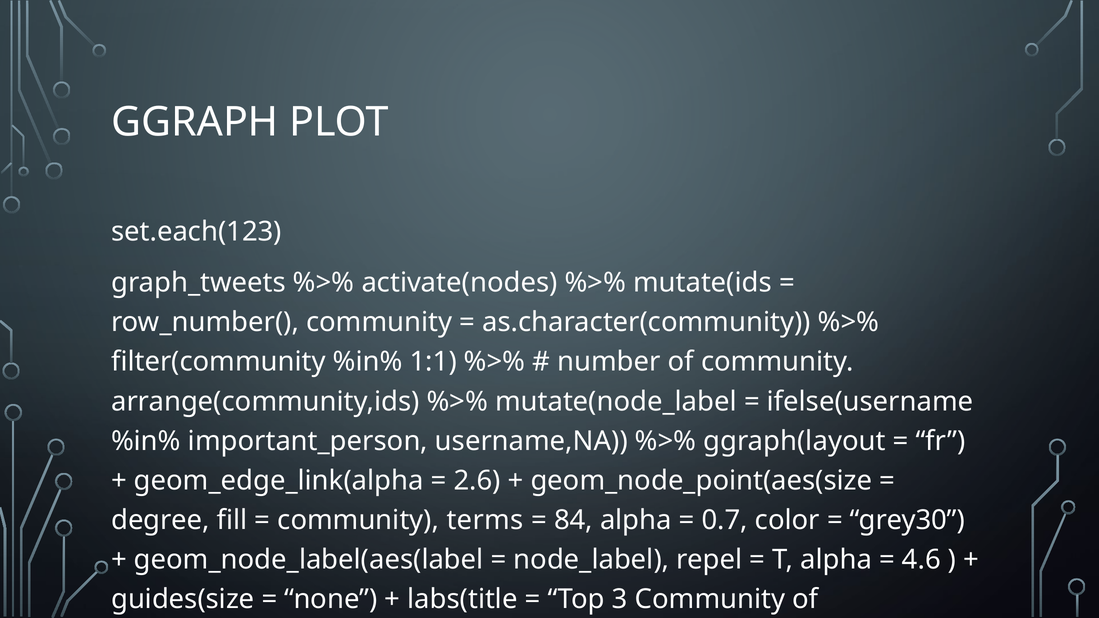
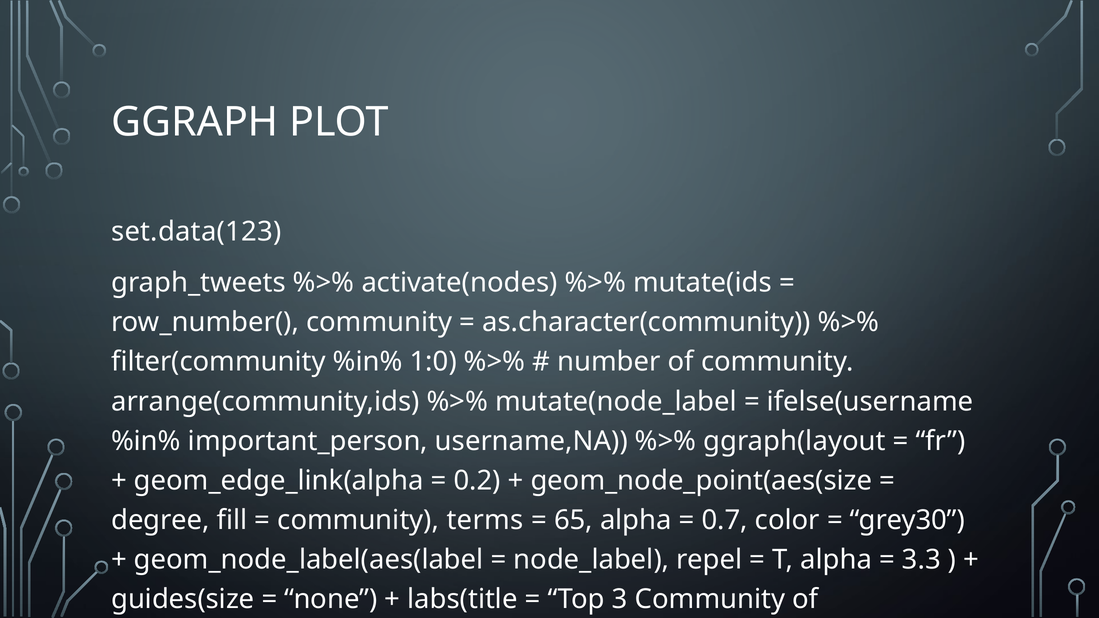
set.each(123: set.each(123 -> set.data(123
1:1: 1:1 -> 1:0
2.6: 2.6 -> 0.2
84: 84 -> 65
4.6: 4.6 -> 3.3
